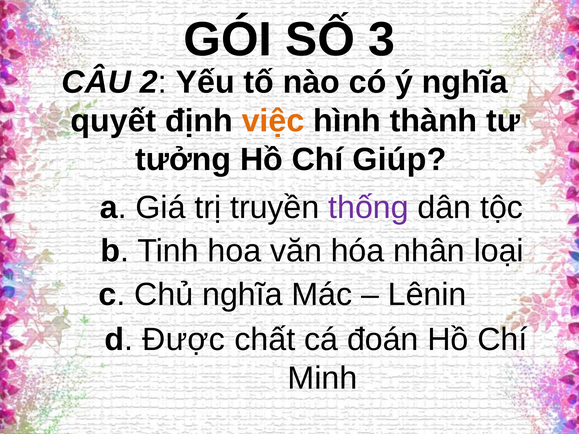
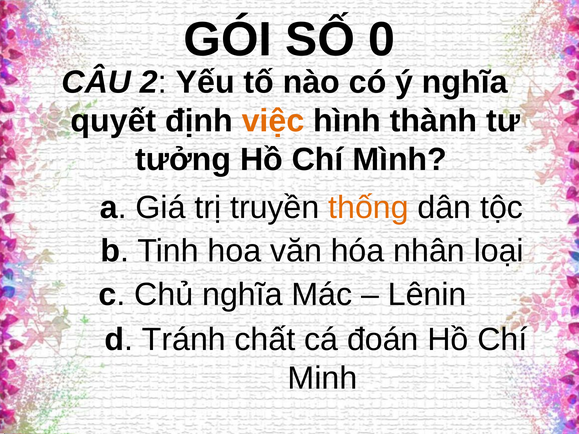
3: 3 -> 0
Giúp: Giúp -> Mình
thống colour: purple -> orange
Được: Được -> Tránh
